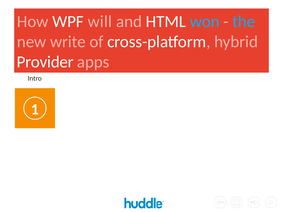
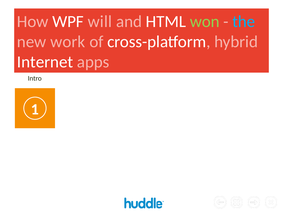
won colour: light blue -> light green
write: write -> work
Provider: Provider -> Internet
